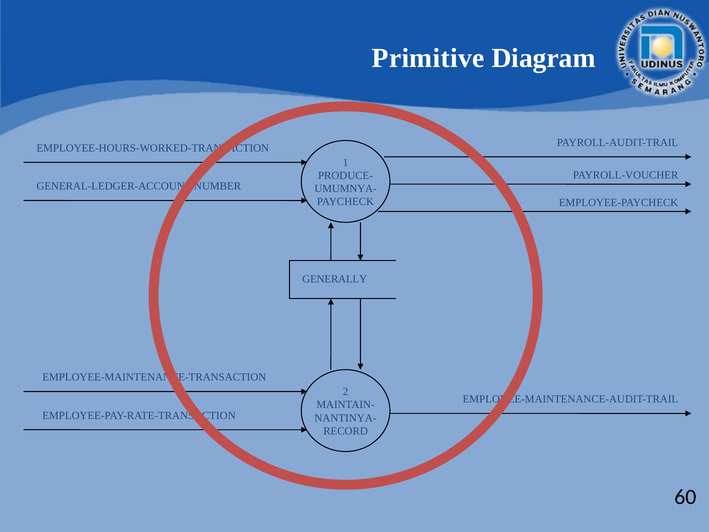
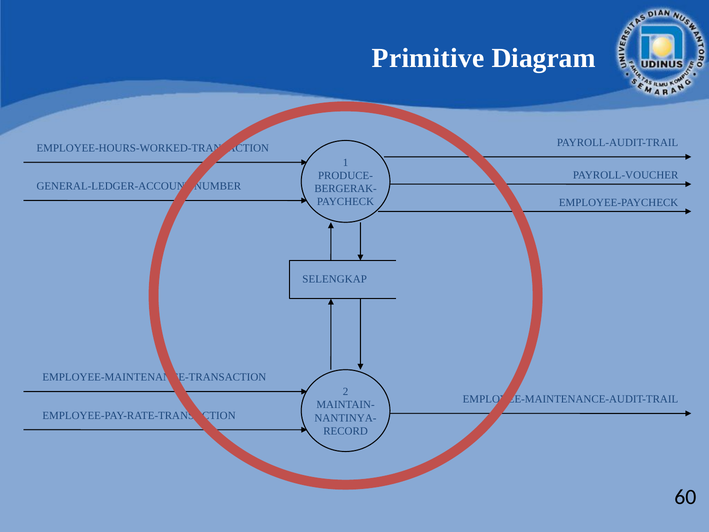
UMUMNYA-: UMUMNYA- -> BERGERAK-
GENERALLY: GENERALLY -> SELENGKAP
